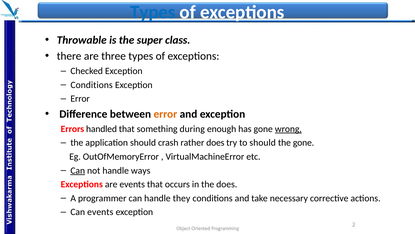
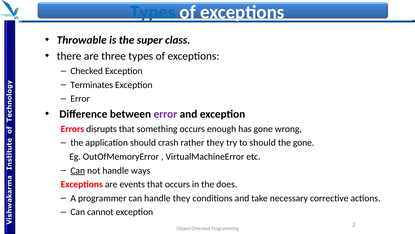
Conditions at (92, 85): Conditions -> Terminates
error at (165, 114) colour: orange -> purple
handled: handled -> disrupts
something during: during -> occurs
wrong underline: present -> none
rather does: does -> they
Can events: events -> cannot
